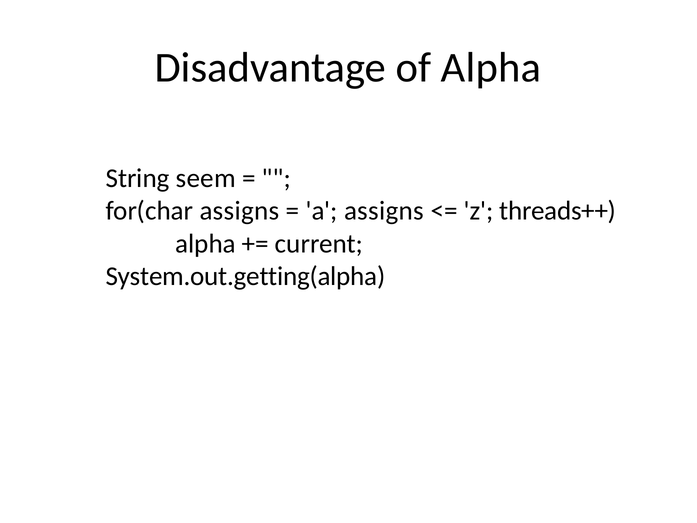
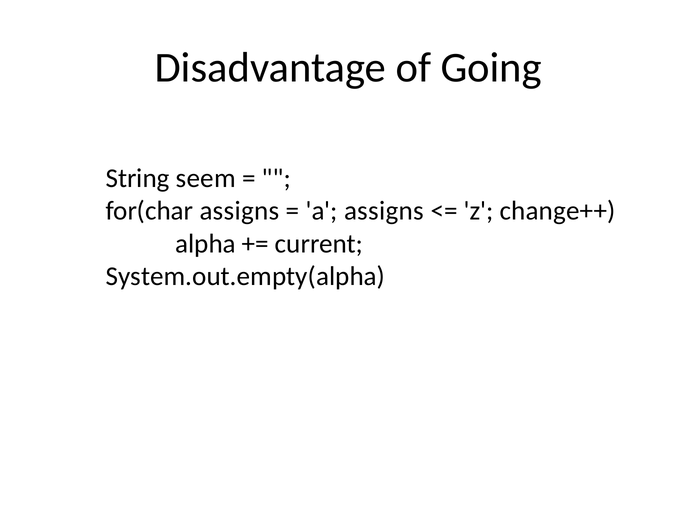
of Alpha: Alpha -> Going
threads++: threads++ -> change++
System.out.getting(alpha: System.out.getting(alpha -> System.out.empty(alpha
